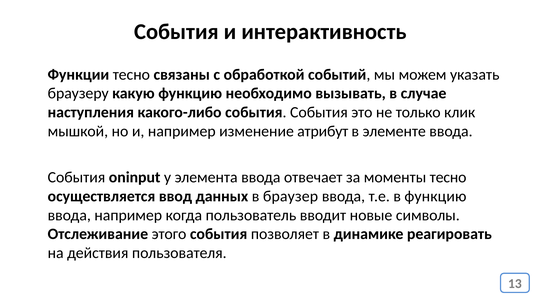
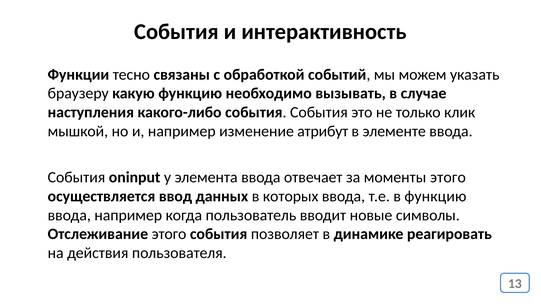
моменты тесно: тесно -> этого
браузер: браузер -> которых
